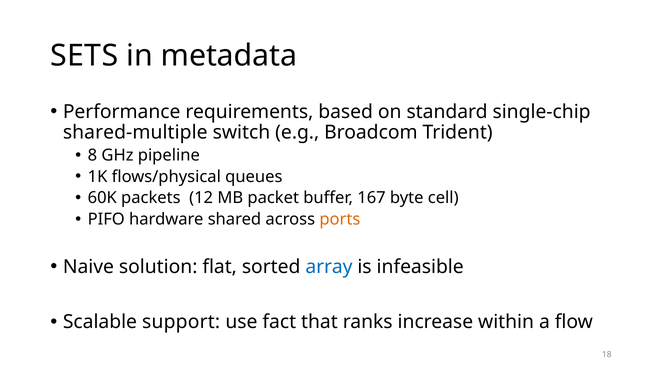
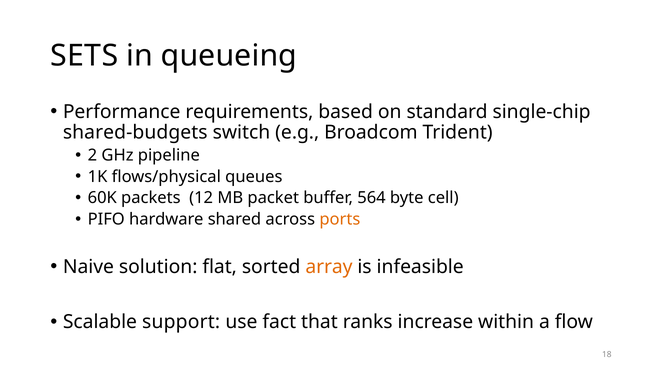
metadata: metadata -> queueing
shared-multiple: shared-multiple -> shared-budgets
8: 8 -> 2
167: 167 -> 564
array colour: blue -> orange
